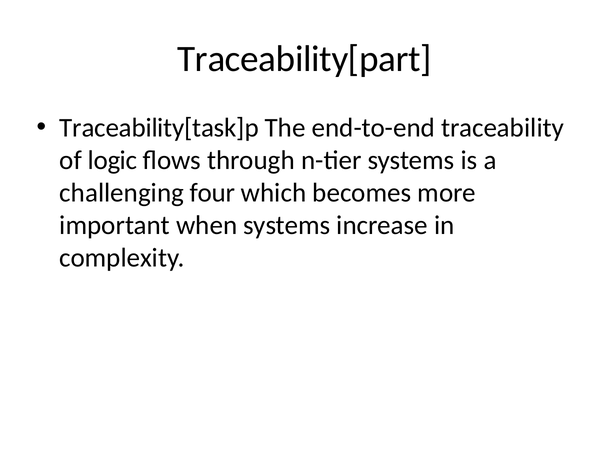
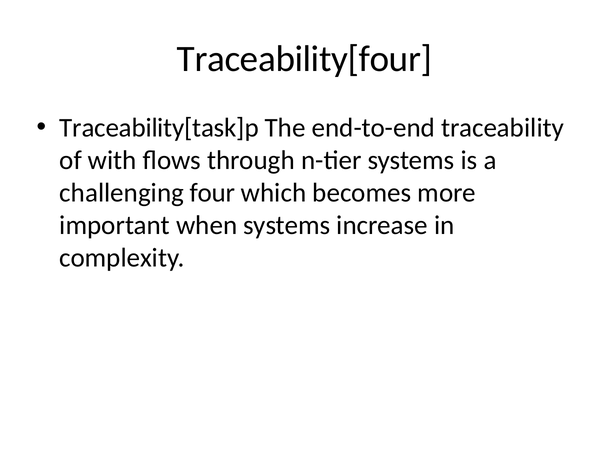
Traceability[part: Traceability[part -> Traceability[four
logic: logic -> with
